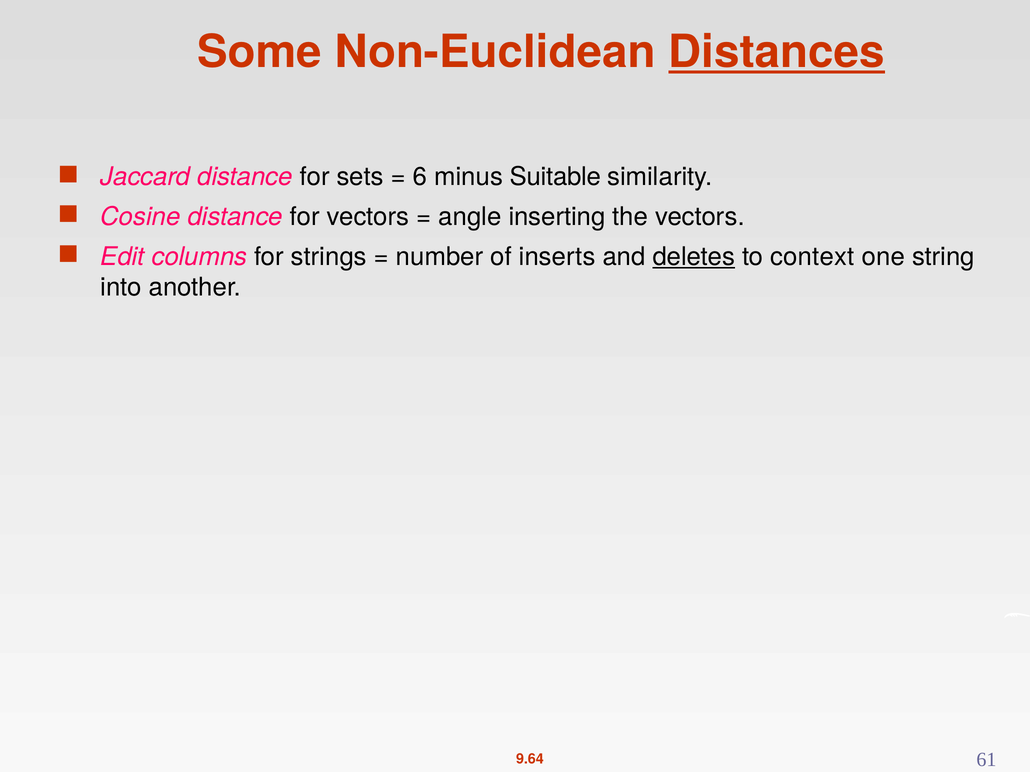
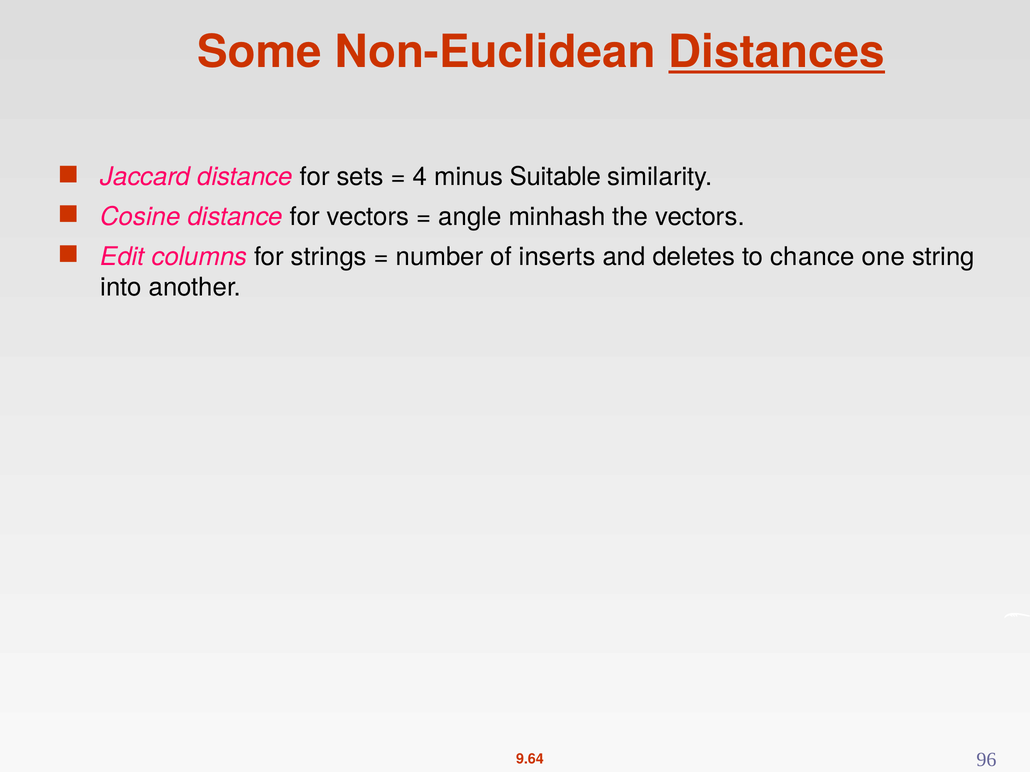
6: 6 -> 4
inserting: inserting -> minhash
deletes underline: present -> none
context: context -> chance
61: 61 -> 96
